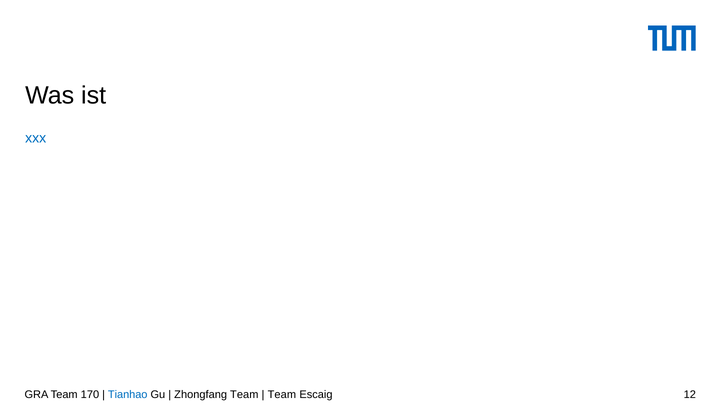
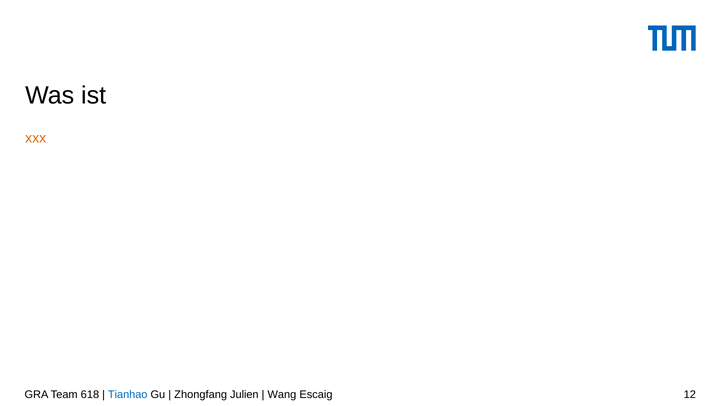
xxx colour: blue -> orange
170: 170 -> 618
Zhongfang Team: Team -> Julien
Team at (282, 394): Team -> Wang
